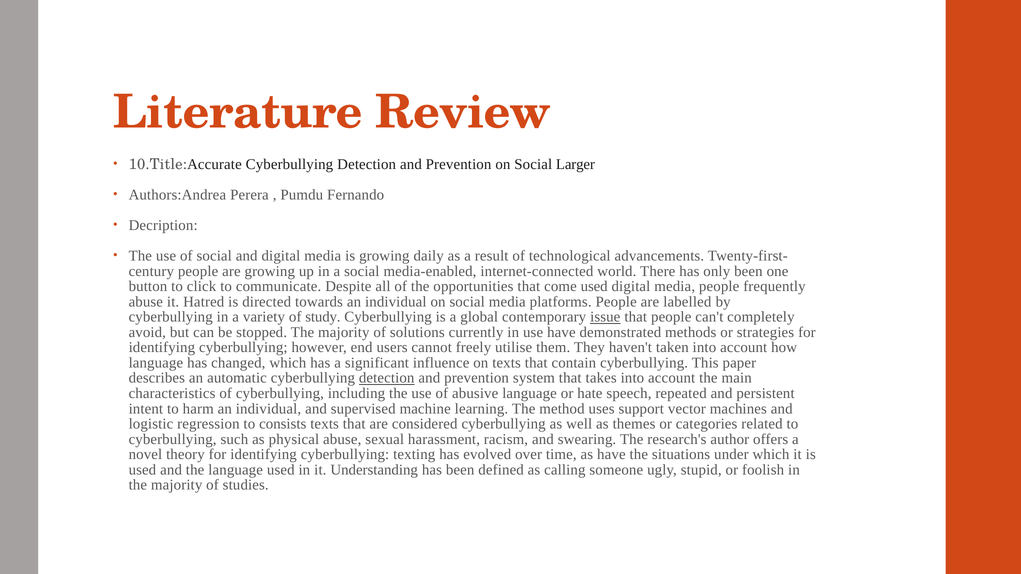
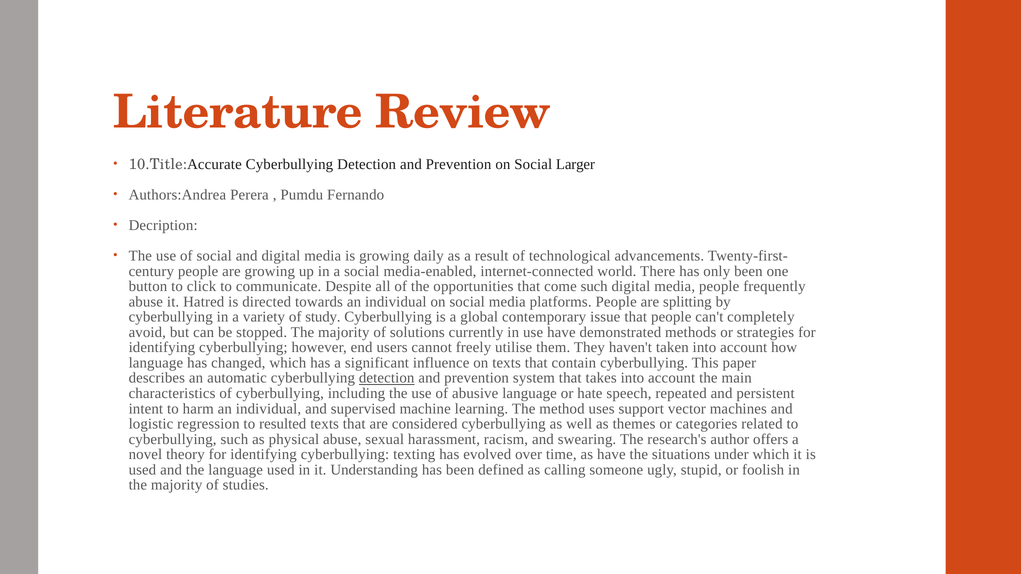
come used: used -> such
labelled: labelled -> splitting
issue underline: present -> none
consists: consists -> resulted
